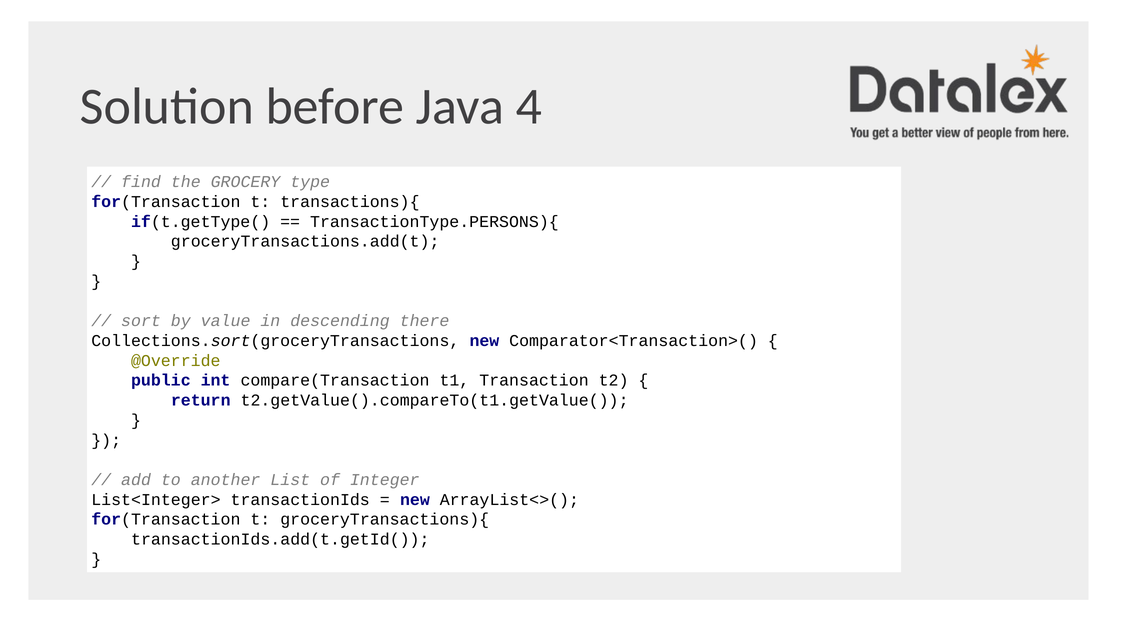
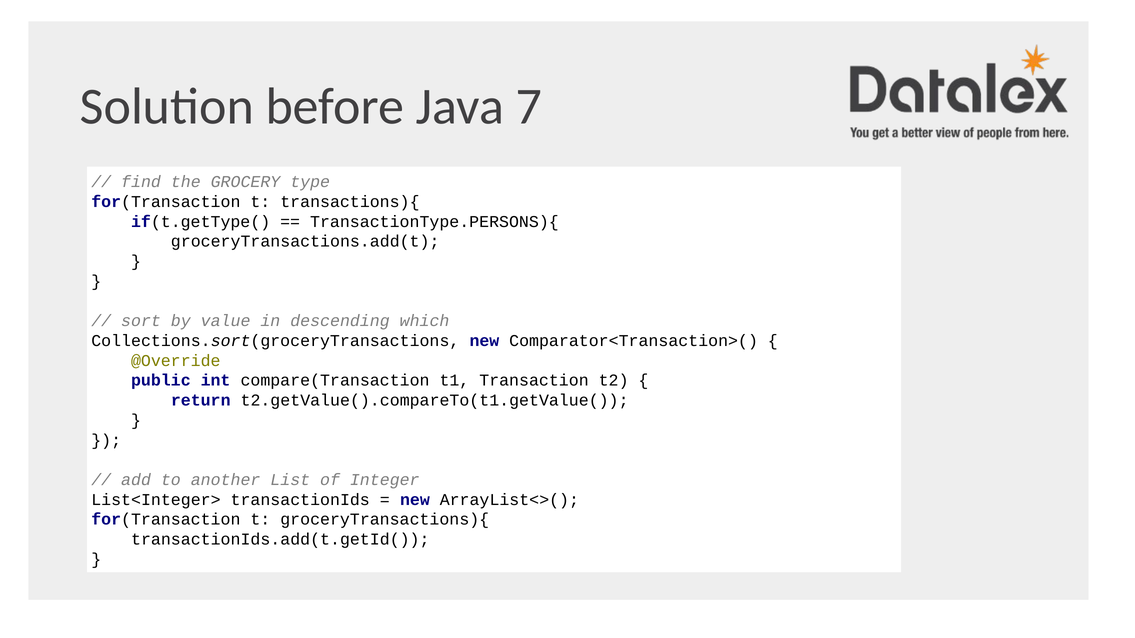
4: 4 -> 7
there: there -> which
